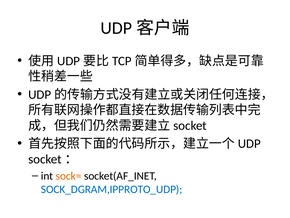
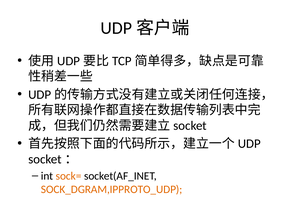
SOCK_DGRAM,IPPROTO_UDP colour: blue -> orange
